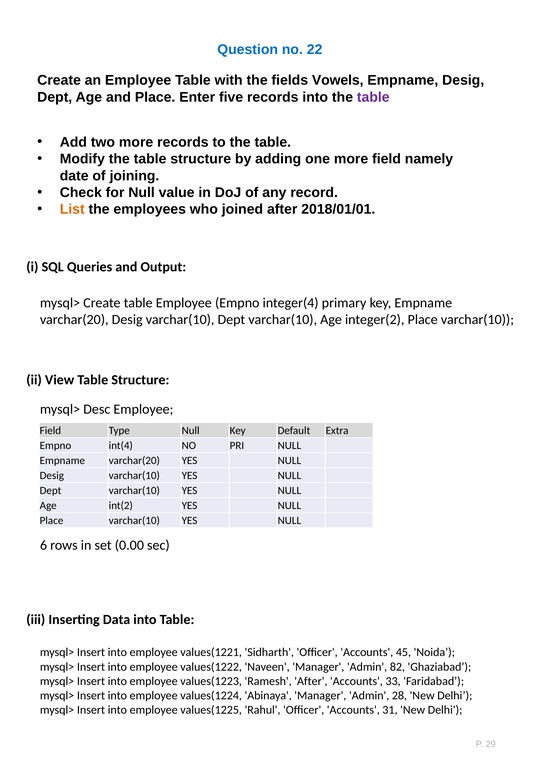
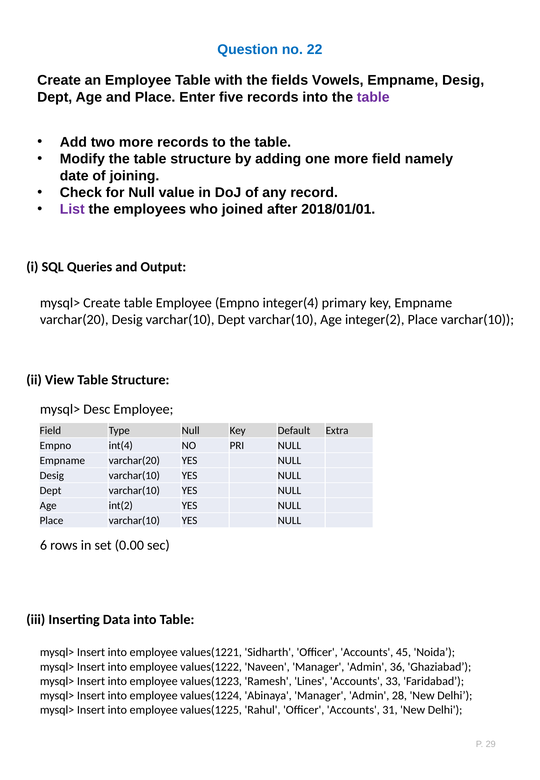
List colour: orange -> purple
82: 82 -> 36
Ramesh After: After -> Lines
